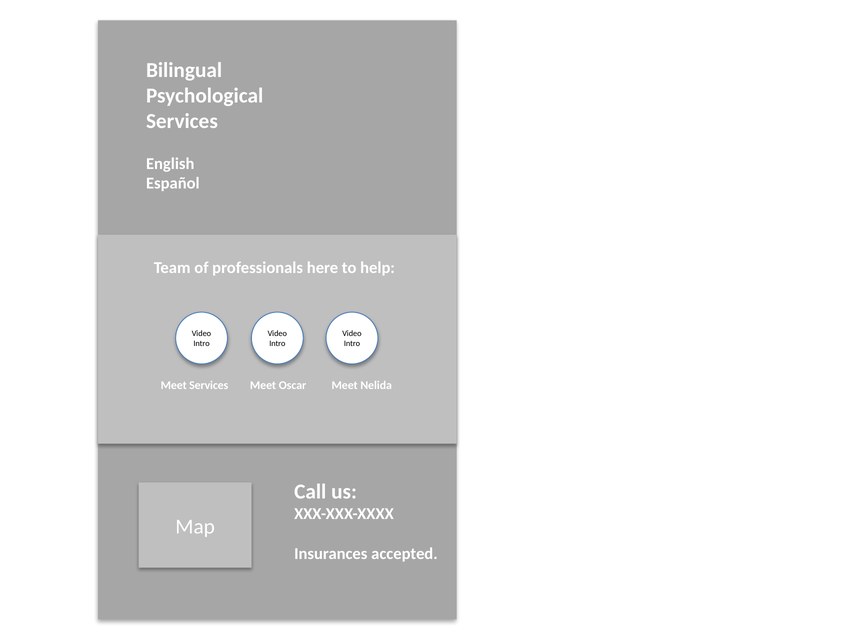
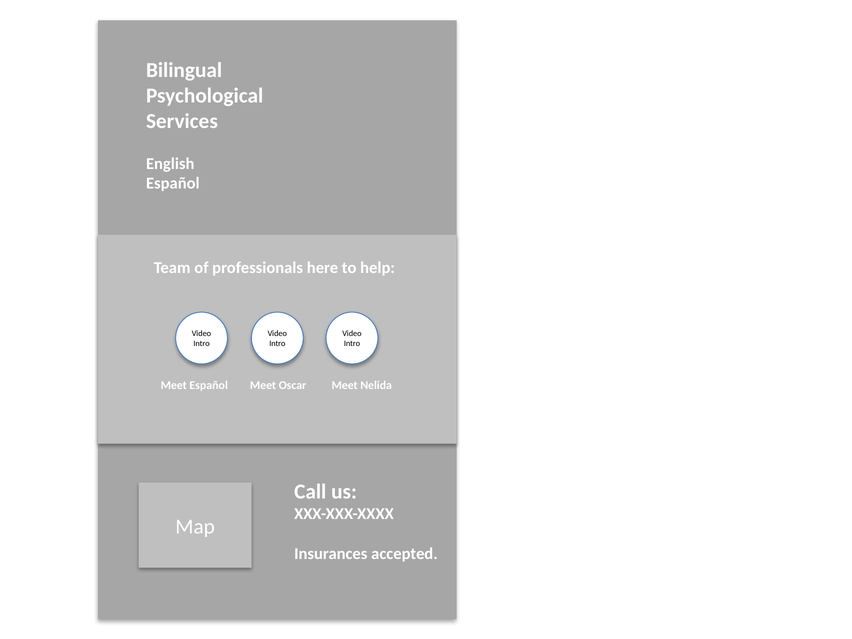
Meet Services: Services -> Español
